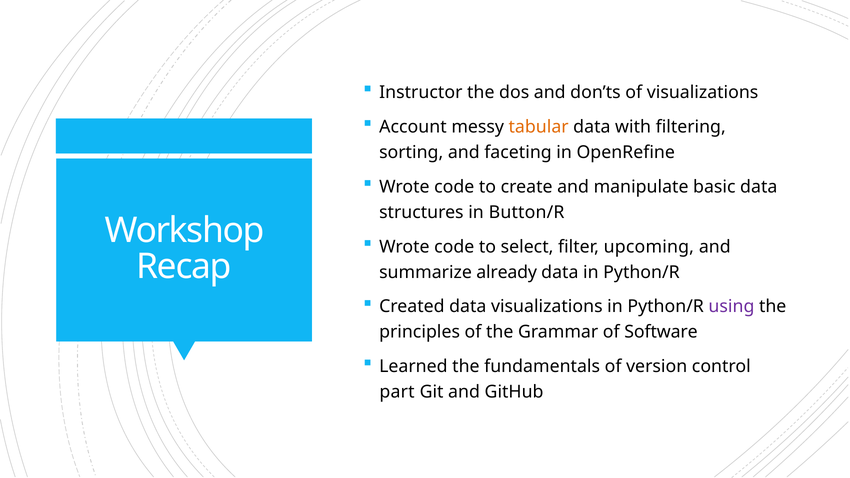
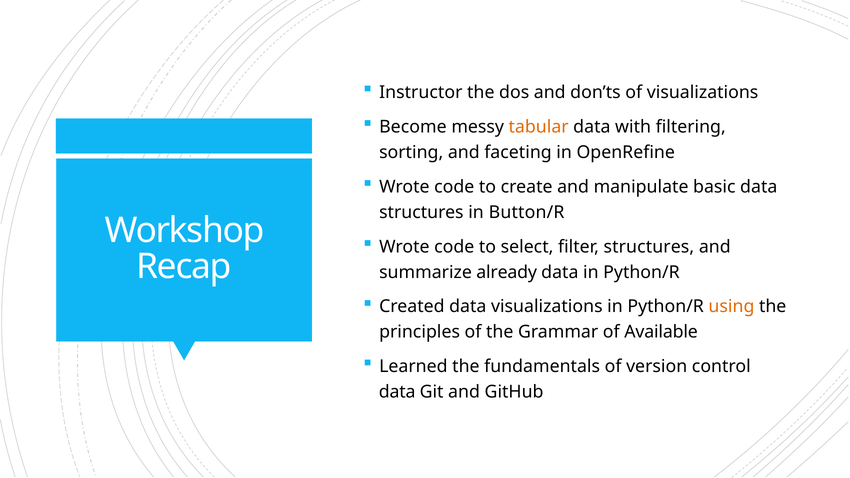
Account: Account -> Become
filter upcoming: upcoming -> structures
using colour: purple -> orange
Software: Software -> Available
part at (397, 392): part -> data
